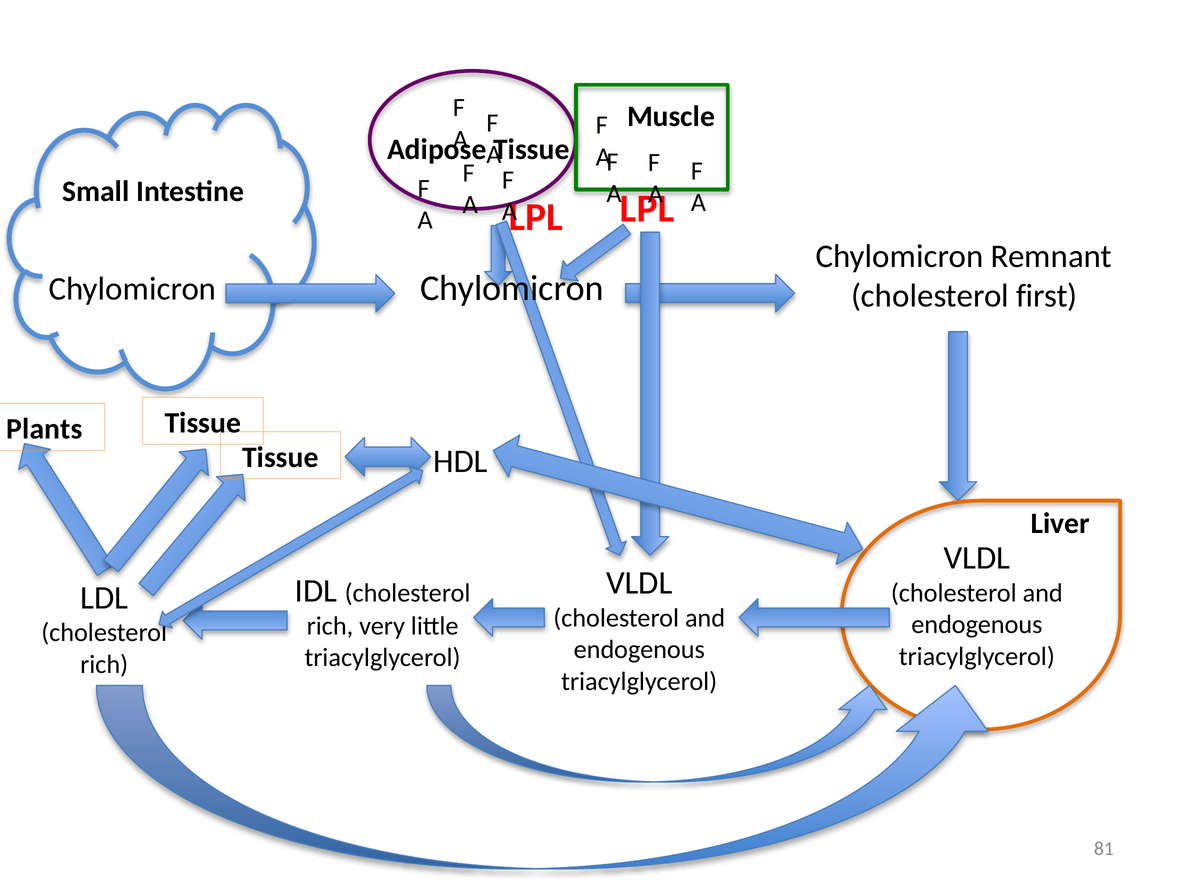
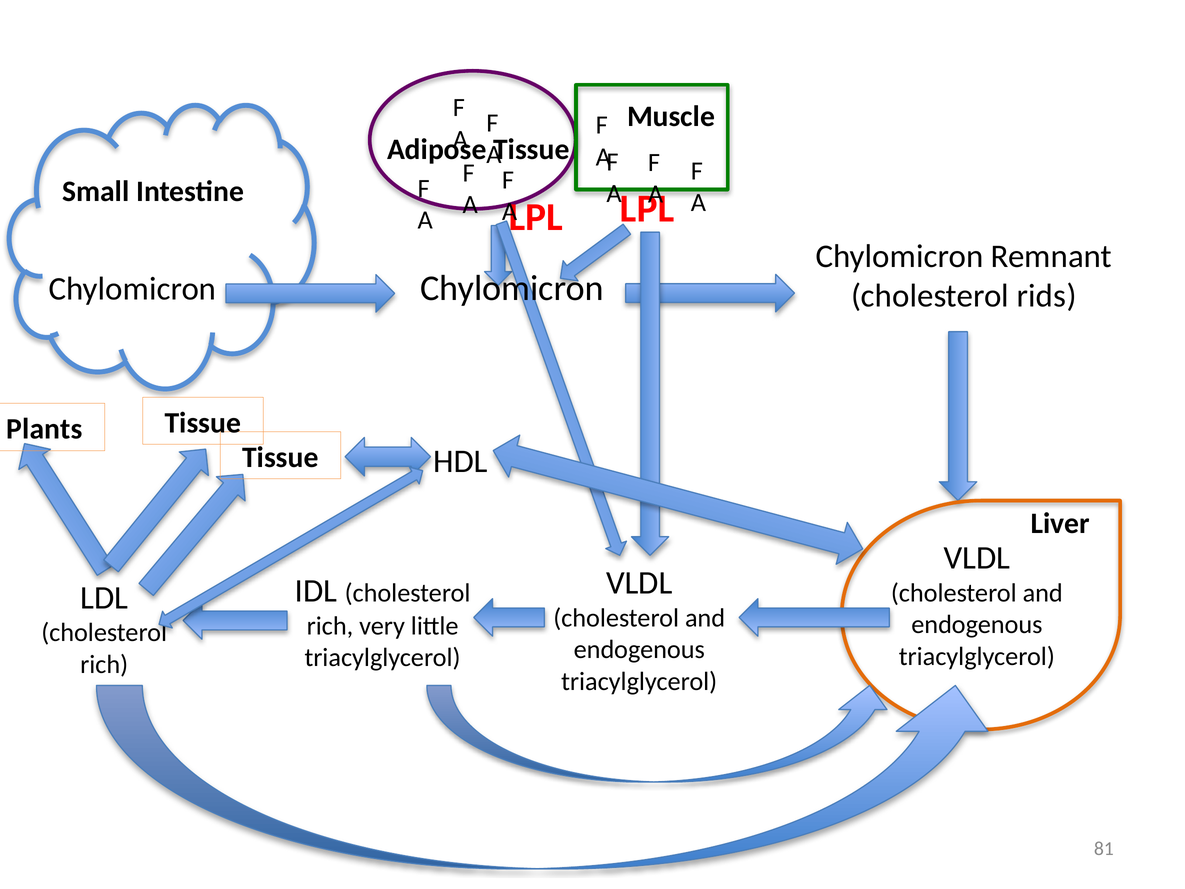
first: first -> rids
